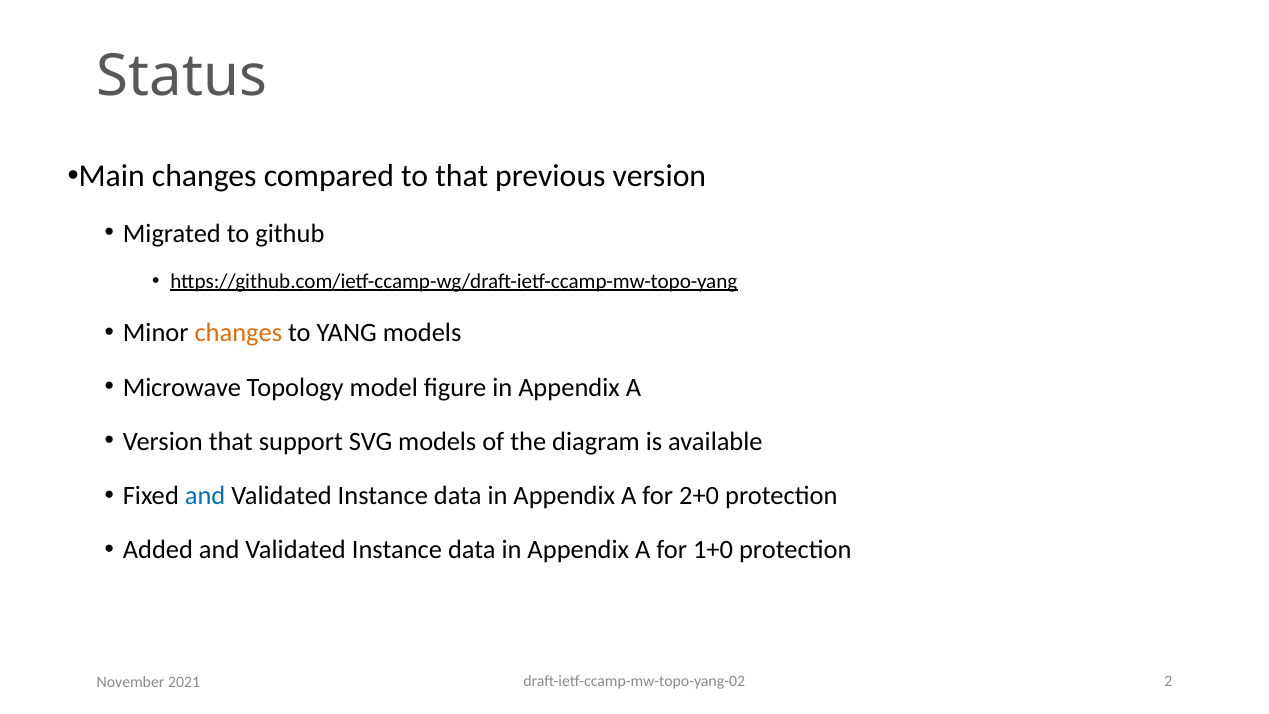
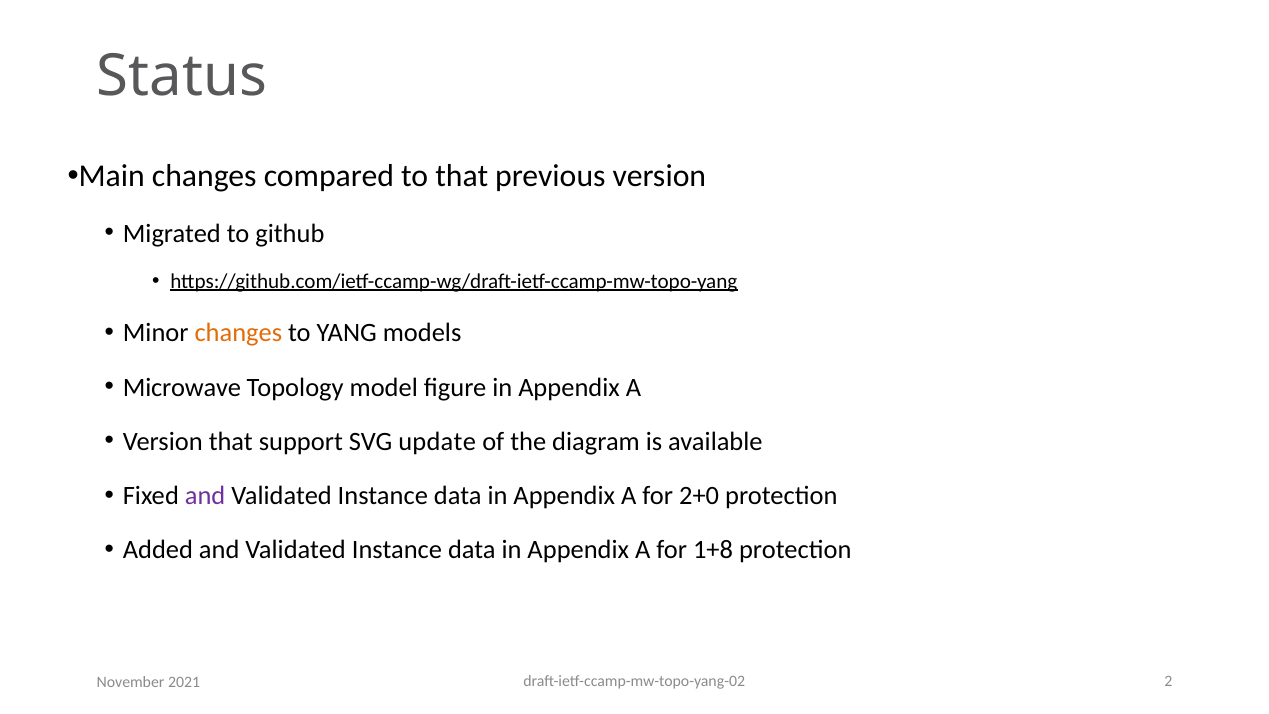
SVG models: models -> update
and at (205, 496) colour: blue -> purple
1+0: 1+0 -> 1+8
